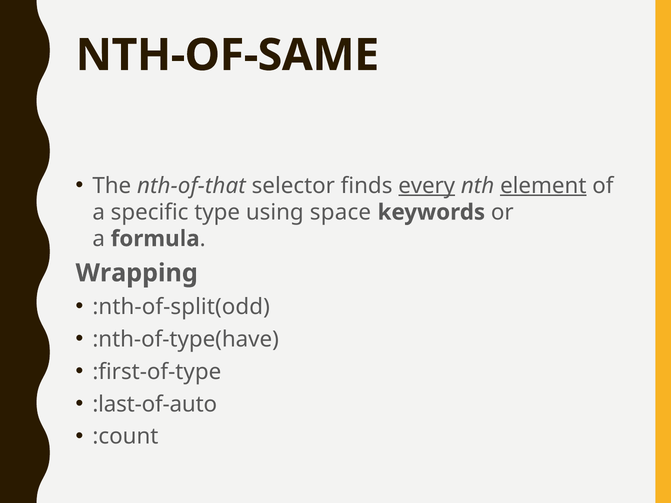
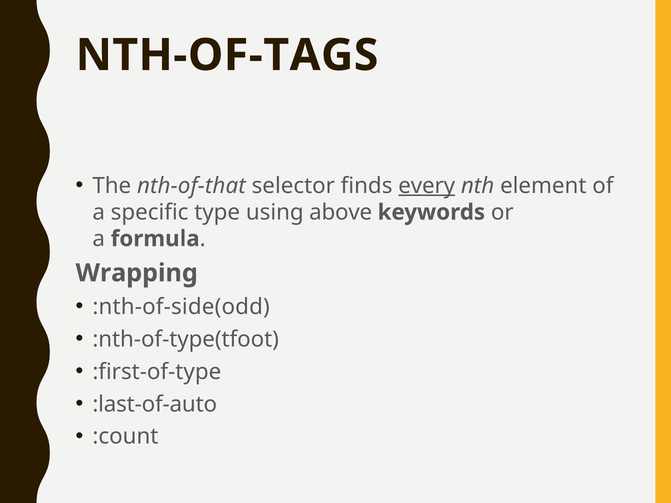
NTH-OF-SAME: NTH-OF-SAME -> NTH-OF-TAGS
element underline: present -> none
space: space -> above
:nth-of-split(odd: :nth-of-split(odd -> :nth-of-side(odd
:nth-of-type(have: :nth-of-type(have -> :nth-of-type(tfoot
